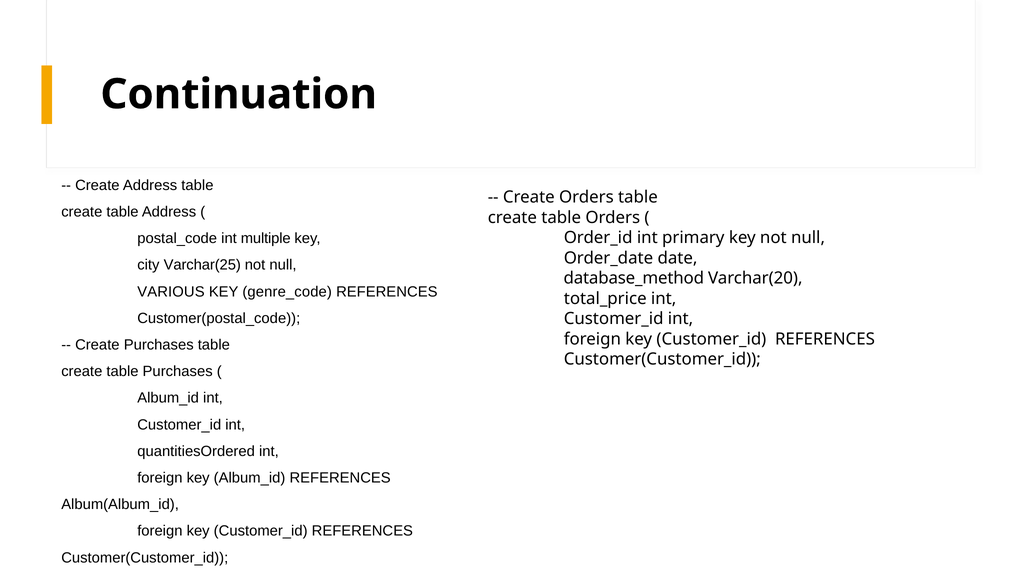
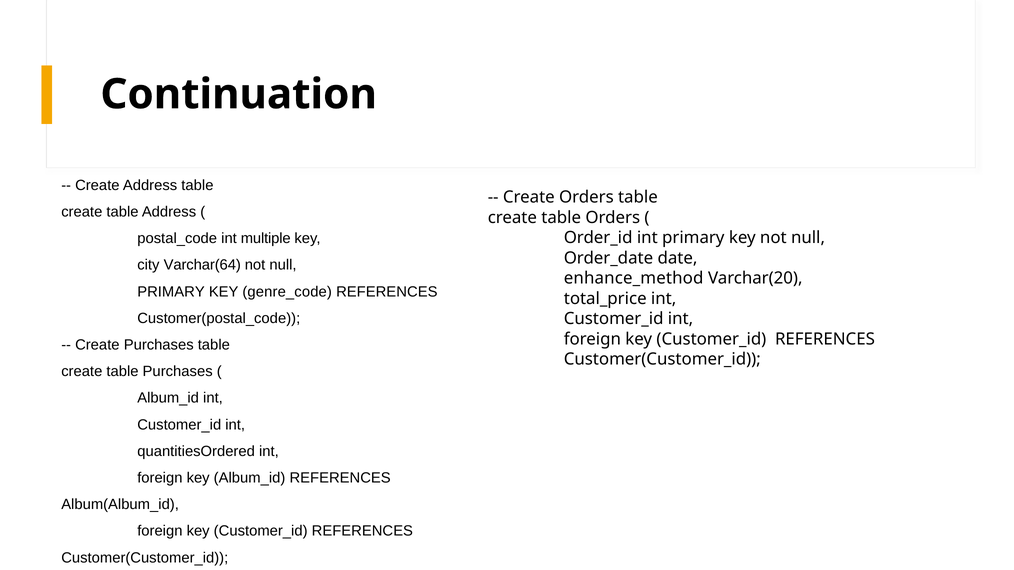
Varchar(25: Varchar(25 -> Varchar(64
database_method: database_method -> enhance_method
VARIOUS at (171, 292): VARIOUS -> PRIMARY
